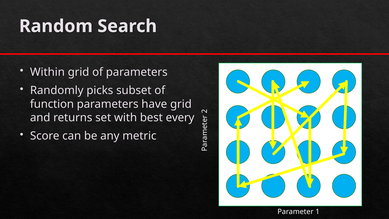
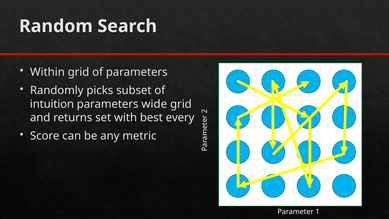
function: function -> intuition
have: have -> wide
